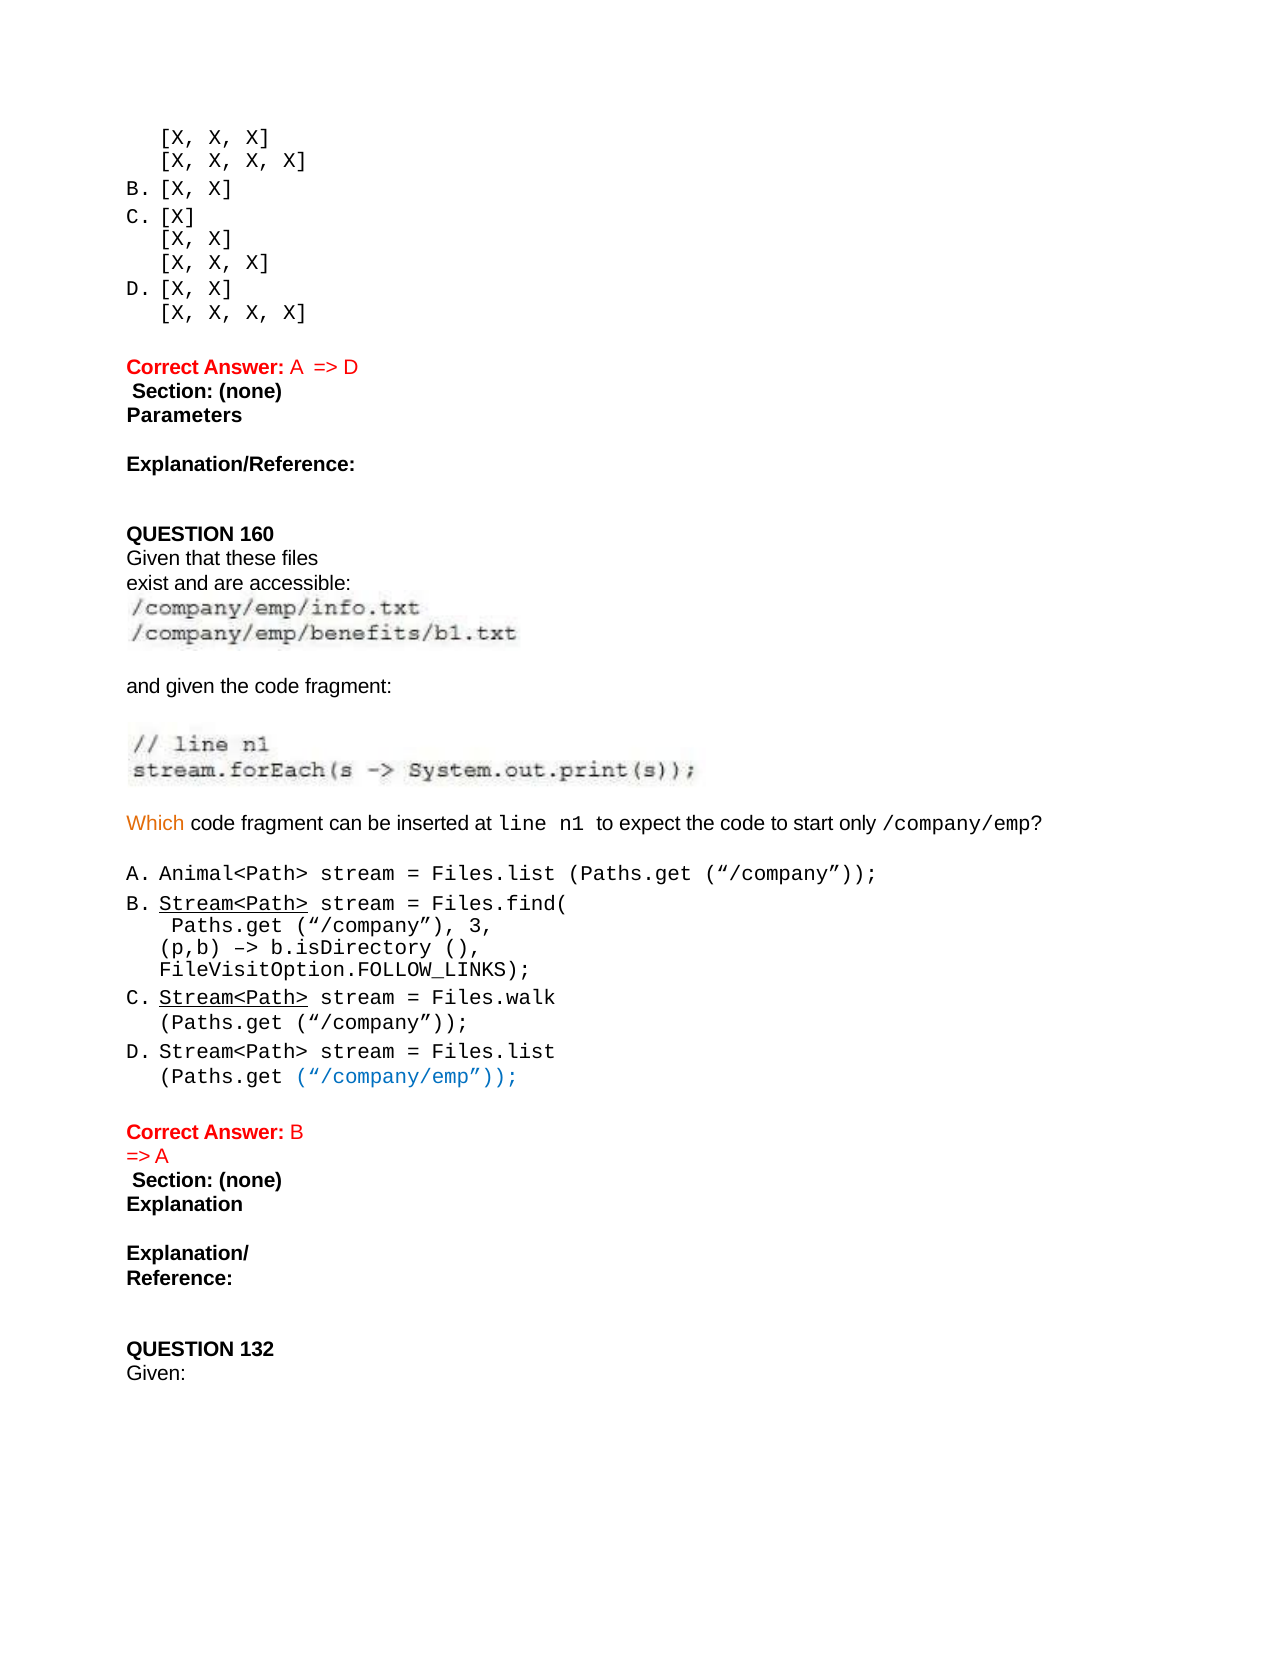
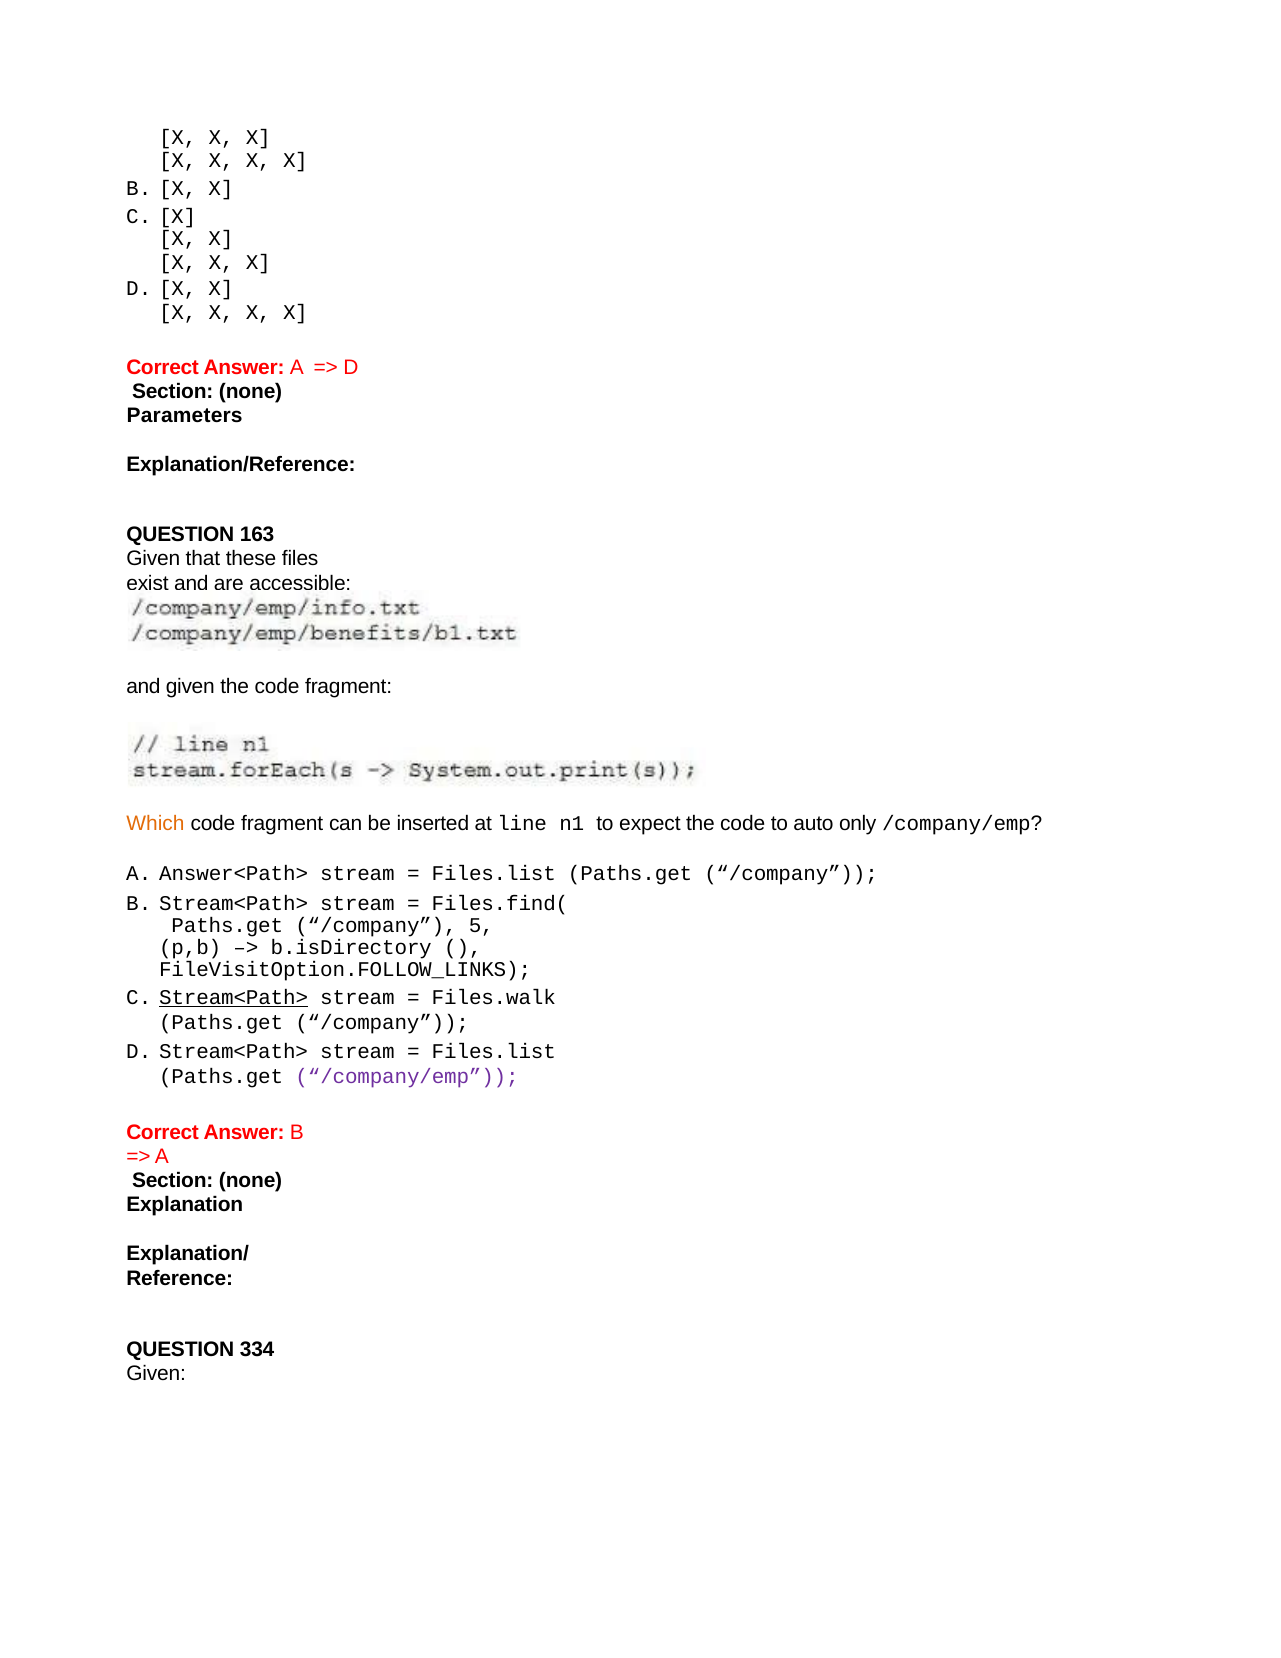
160: 160 -> 163
start: start -> auto
Animal<Path>: Animal<Path> -> Answer<Path>
Stream<Path> at (234, 903) underline: present -> none
3: 3 -> 5
/company/emp at (407, 1077) colour: blue -> purple
132: 132 -> 334
